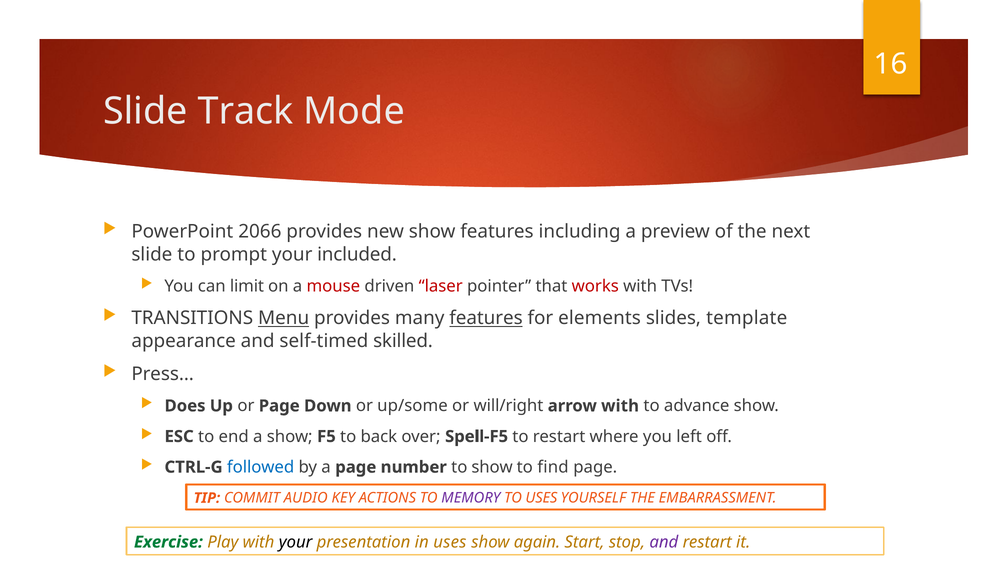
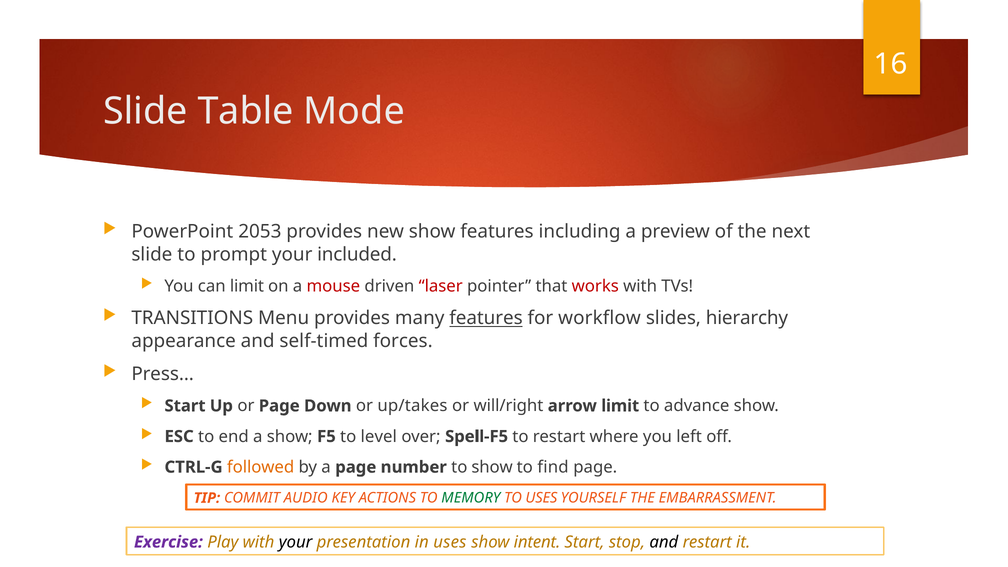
Track: Track -> Table
2066: 2066 -> 2053
Menu underline: present -> none
elements: elements -> workflow
template: template -> hierarchy
skilled: skilled -> forces
Does at (185, 406): Does -> Start
up/some: up/some -> up/takes
arrow with: with -> limit
back: back -> level
followed colour: blue -> orange
MEMORY colour: purple -> green
Exercise colour: green -> purple
again: again -> intent
and at (664, 542) colour: purple -> black
